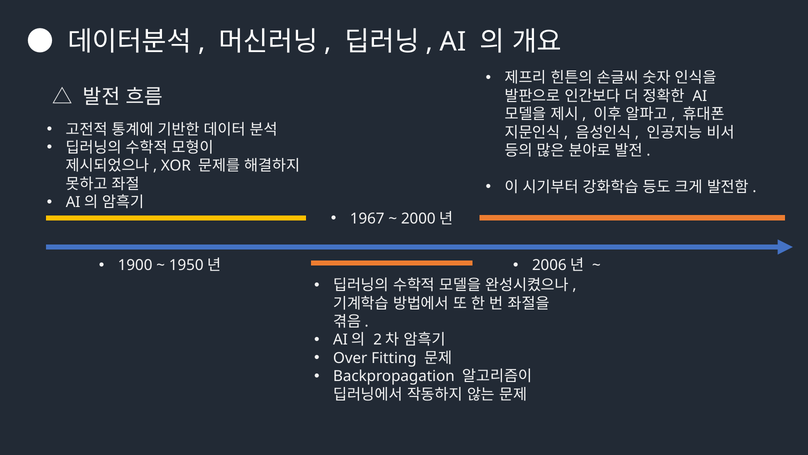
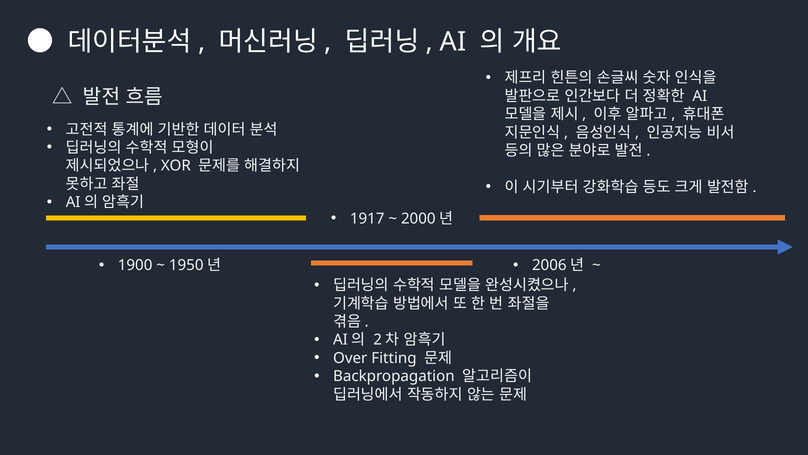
1967: 1967 -> 1917
